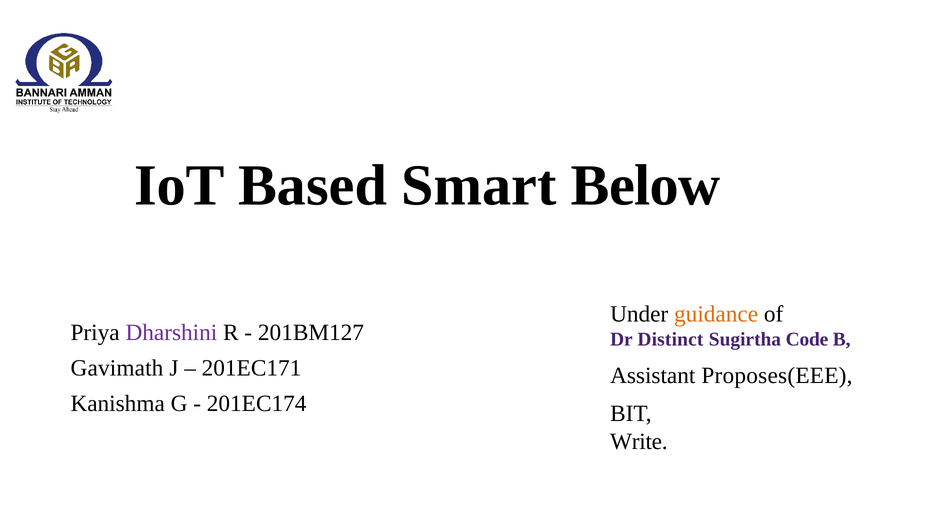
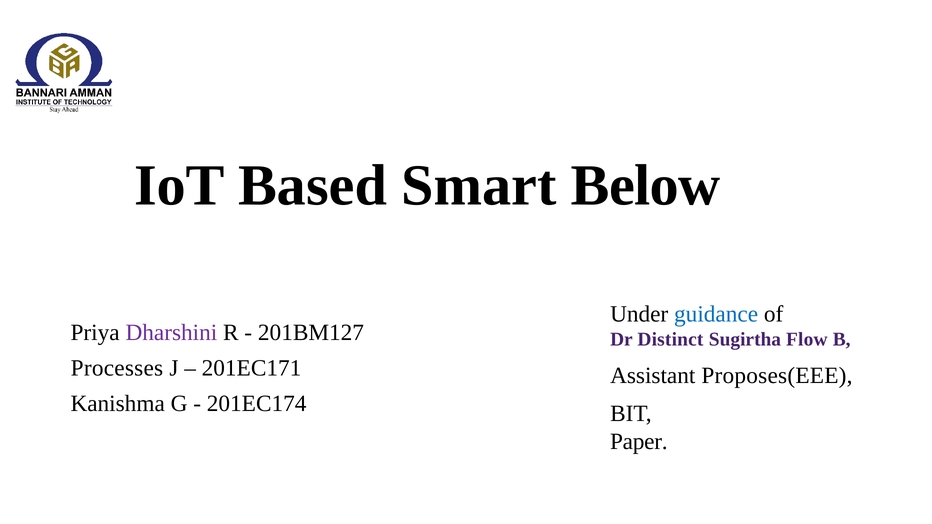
guidance colour: orange -> blue
Code: Code -> Flow
Gavimath: Gavimath -> Processes
Write: Write -> Paper
